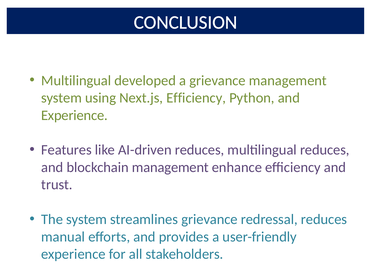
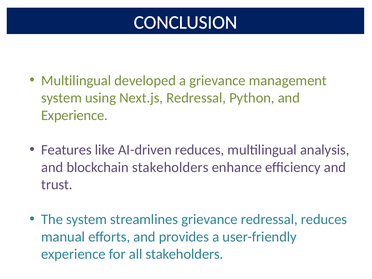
Next.js Efficiency: Efficiency -> Redressal
multilingual reduces: reduces -> analysis
blockchain management: management -> stakeholders
